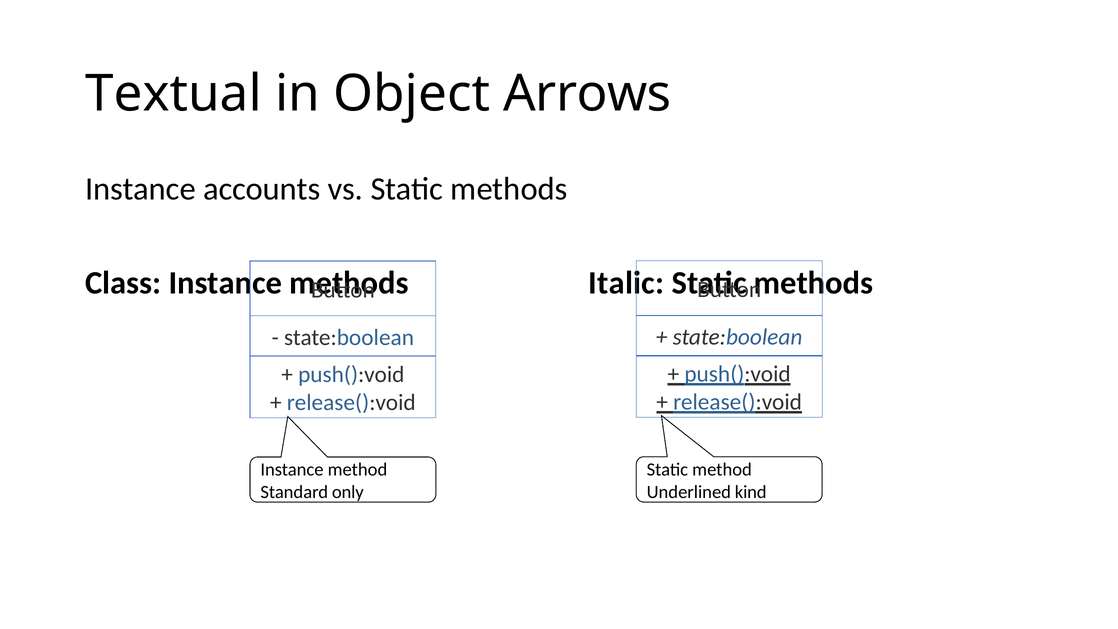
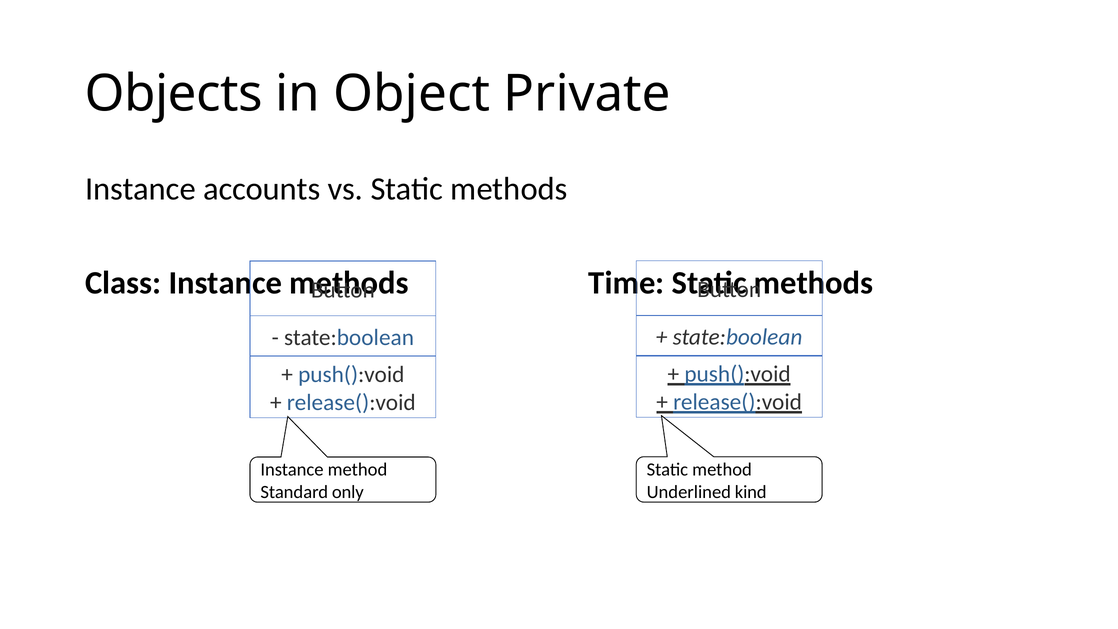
Textual: Textual -> Objects
Arrows: Arrows -> Private
Italic: Italic -> Time
